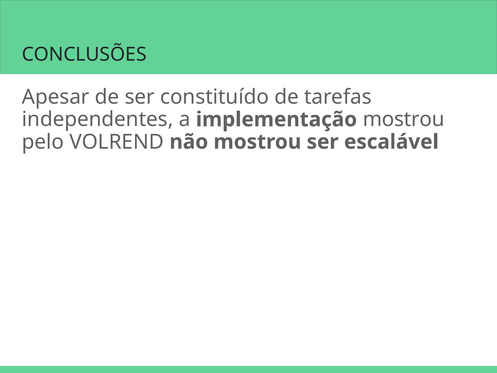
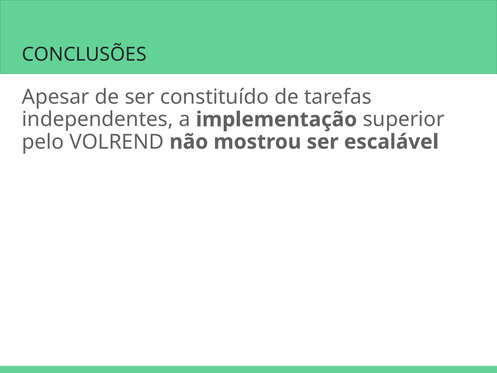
implementação mostrou: mostrou -> superior
